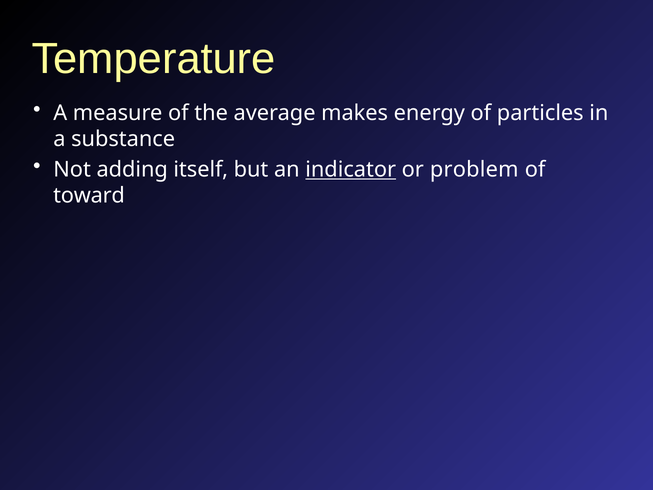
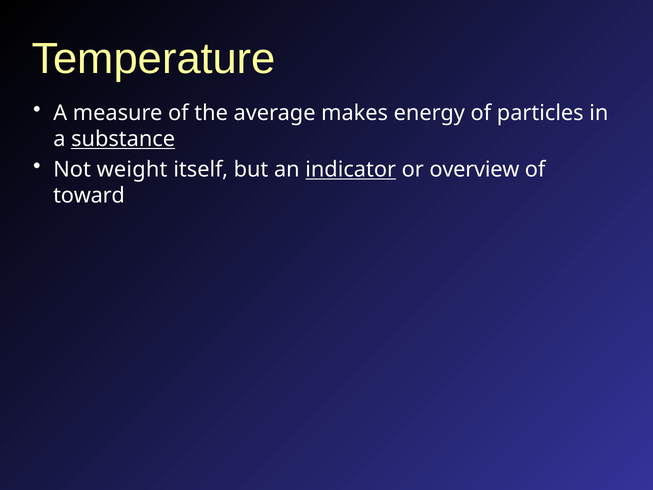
substance underline: none -> present
adding: adding -> weight
problem: problem -> overview
